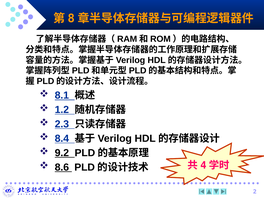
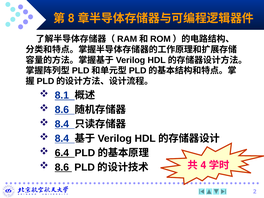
1.2 at (62, 110): 1.2 -> 8.6
2.3 at (62, 124): 2.3 -> 8.4
9.2: 9.2 -> 6.4
